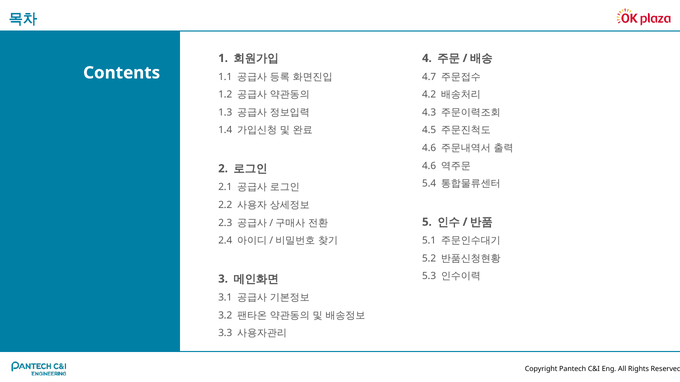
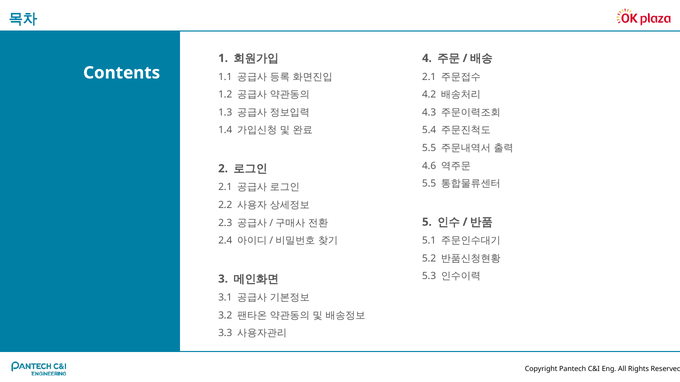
4.7 at (429, 77): 4.7 -> 2.1
4.5: 4.5 -> 5.4
4.6 at (429, 148): 4.6 -> 5.5
5.4 at (429, 184): 5.4 -> 5.5
